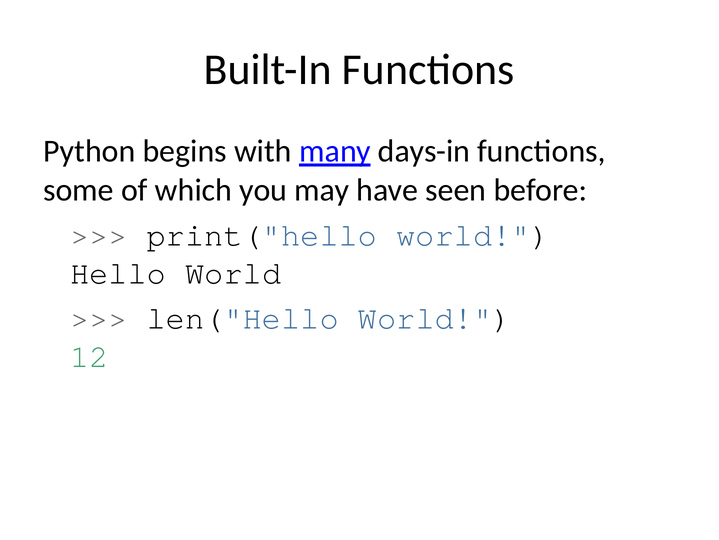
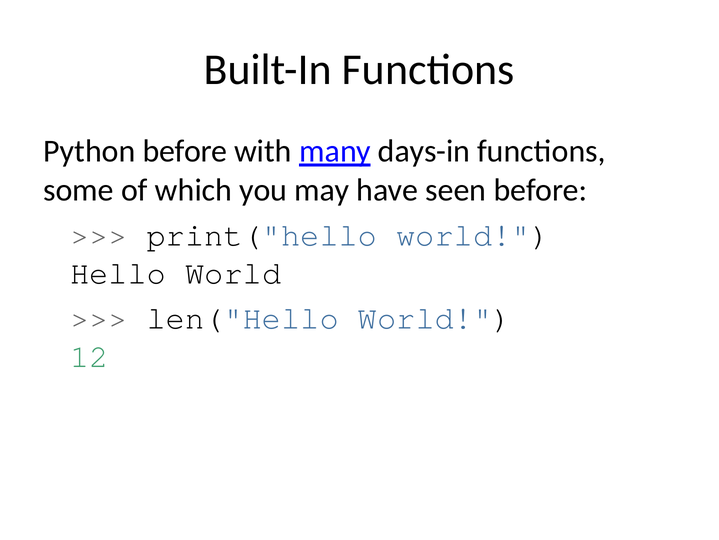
Python begins: begins -> before
